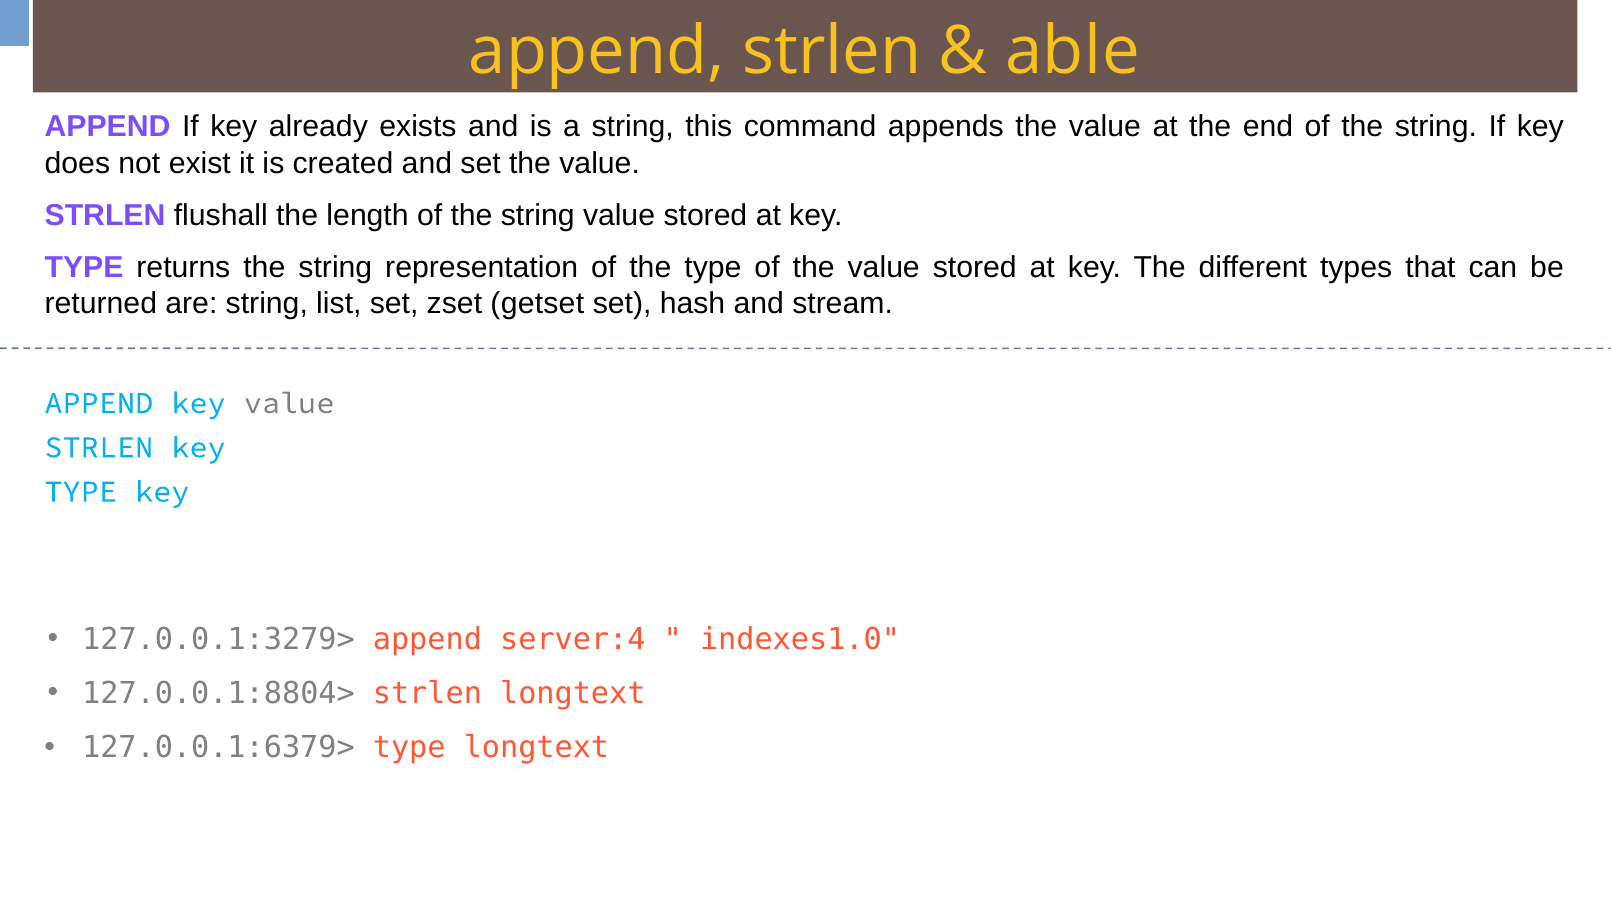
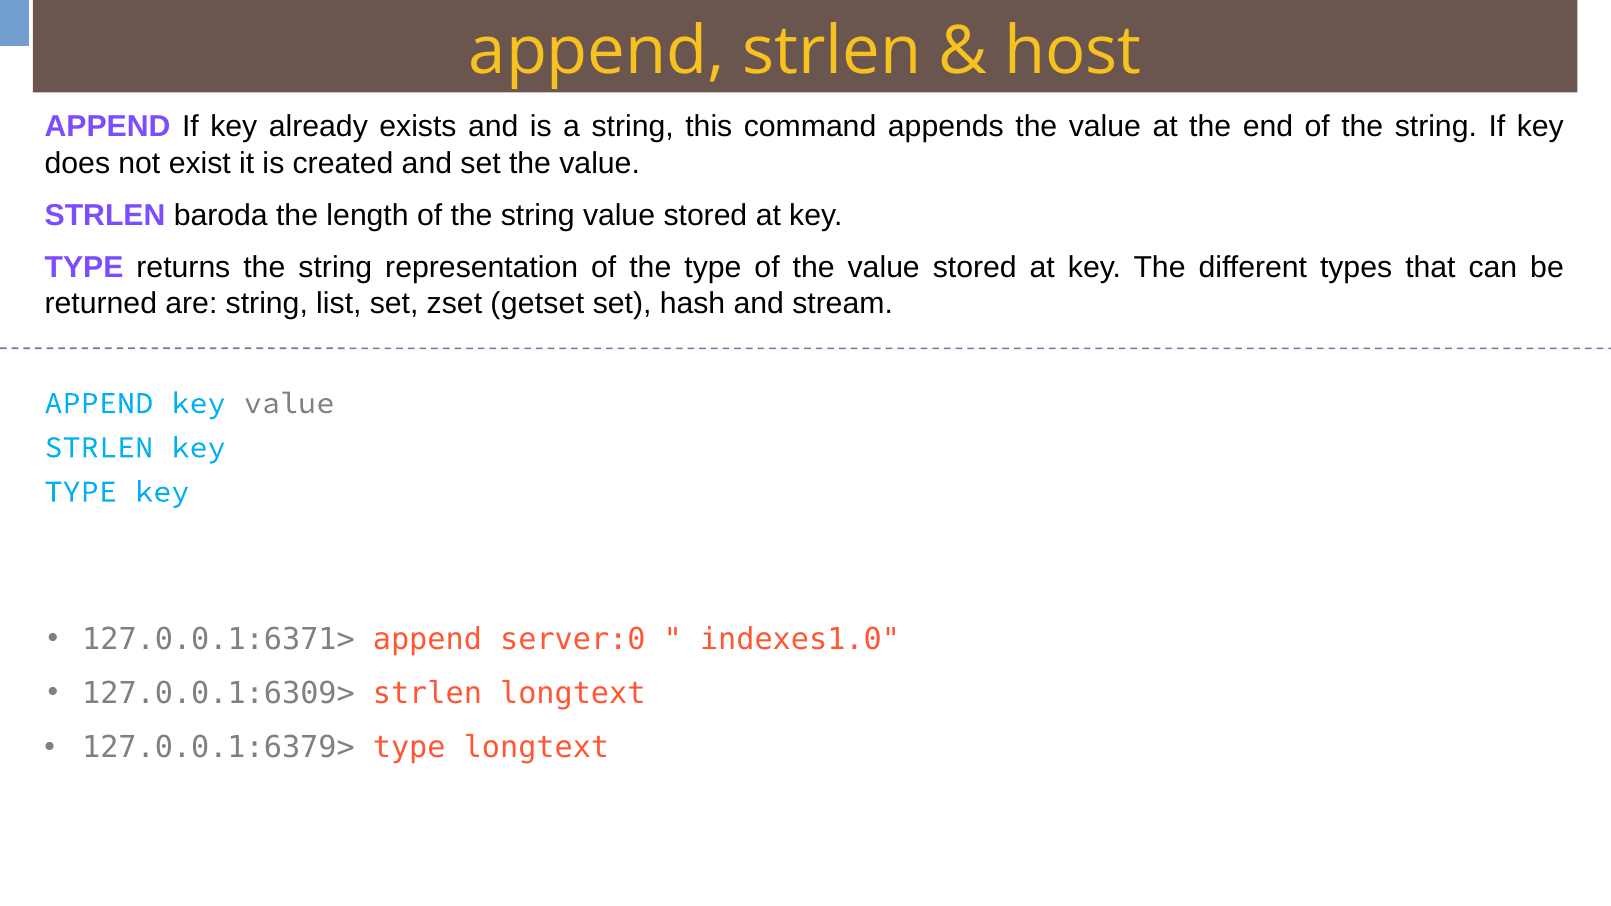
able: able -> host
flushall: flushall -> baroda
127.0.0.1:3279>: 127.0.0.1:3279> -> 127.0.0.1:6371>
server:4: server:4 -> server:0
127.0.0.1:8804>: 127.0.0.1:8804> -> 127.0.0.1:6309>
